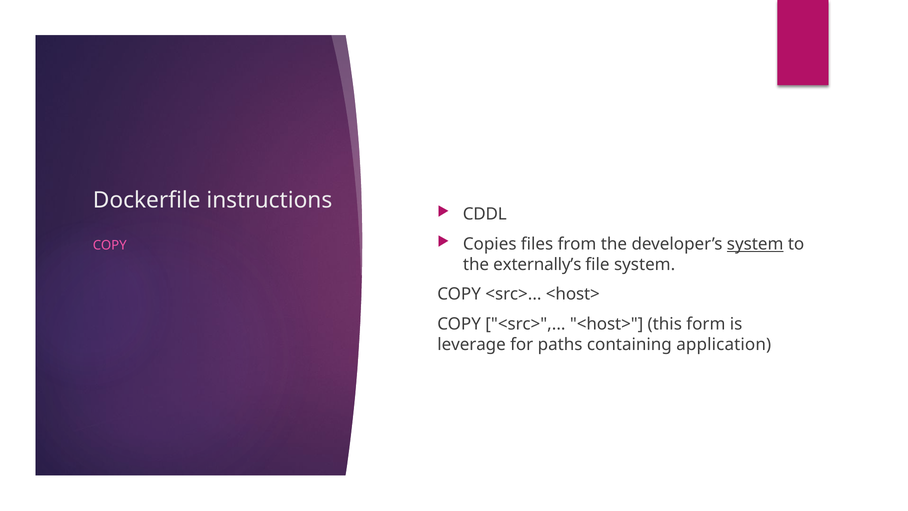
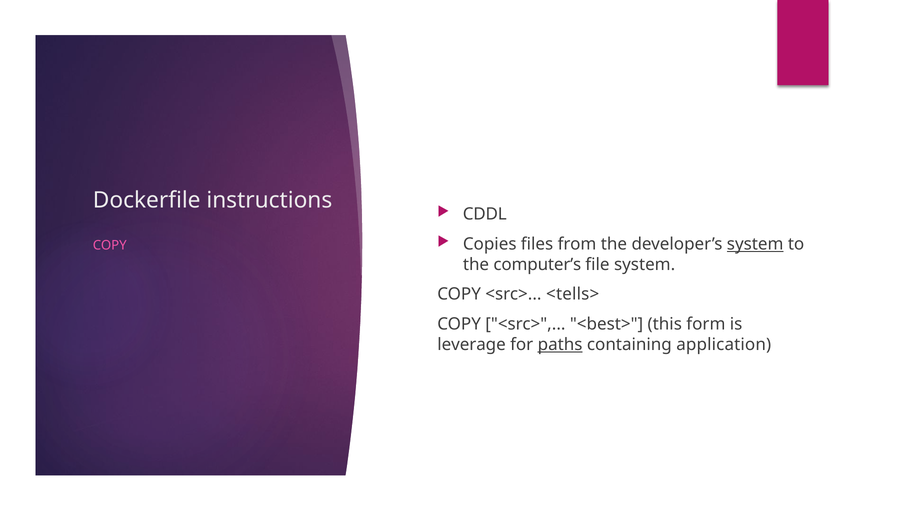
externally’s: externally’s -> computer’s
<host> at (573, 294): <host> -> <tells>
<host> at (607, 324): <host> -> <best>
paths underline: none -> present
